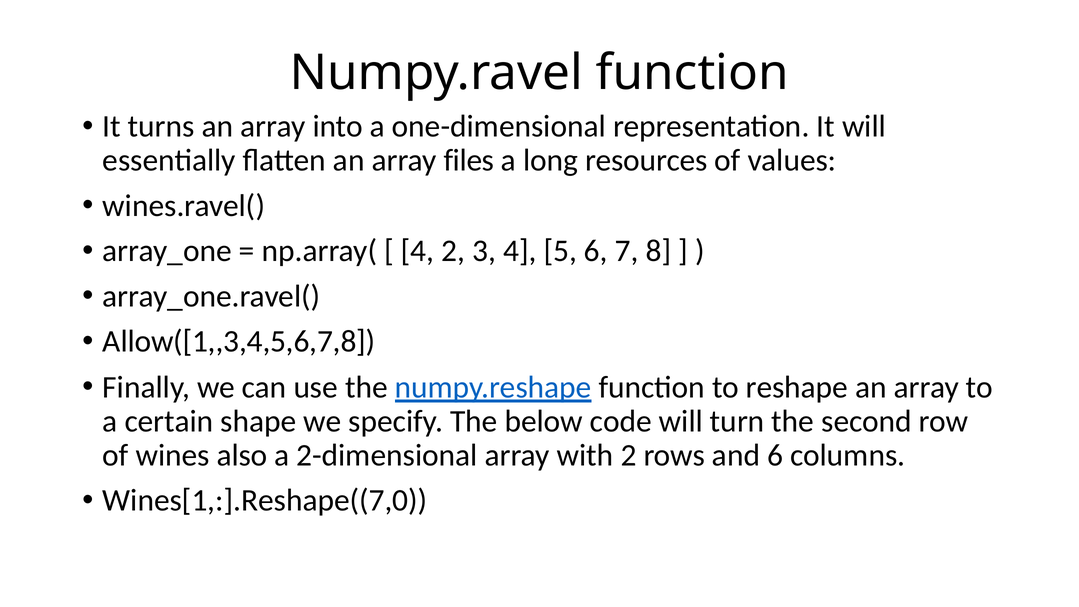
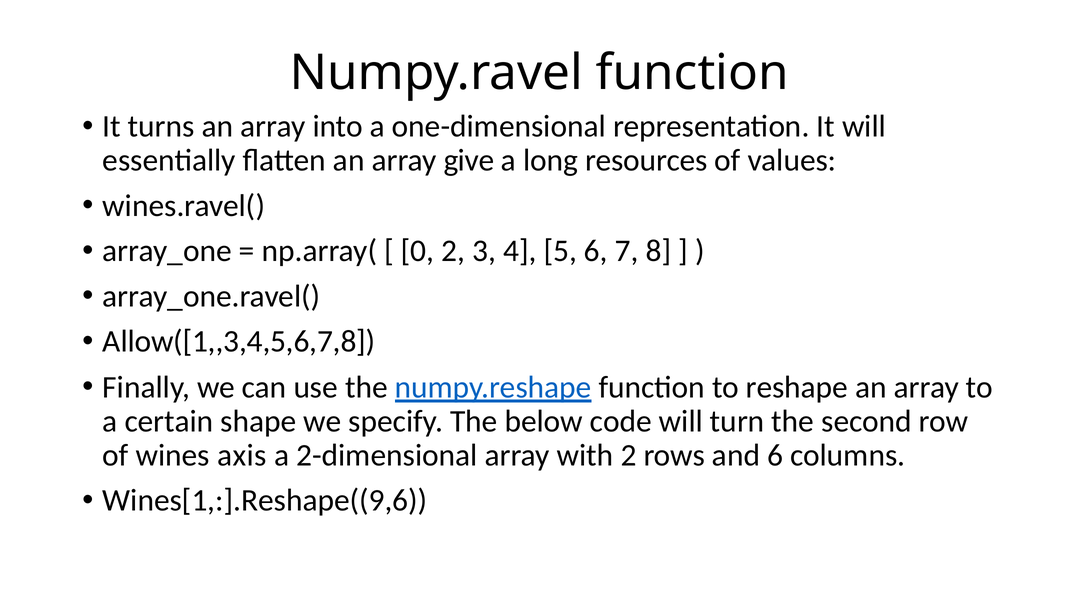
files: files -> give
4 at (418, 251): 4 -> 0
also: also -> axis
Wines[1,:].Reshape((7,0: Wines[1,:].Reshape((7,0 -> Wines[1,:].Reshape((9,6
